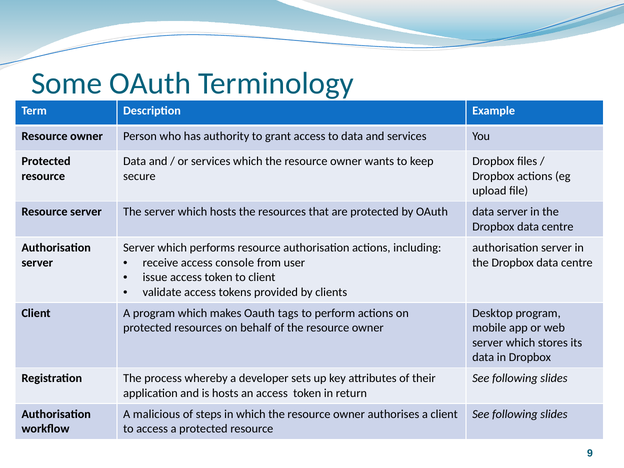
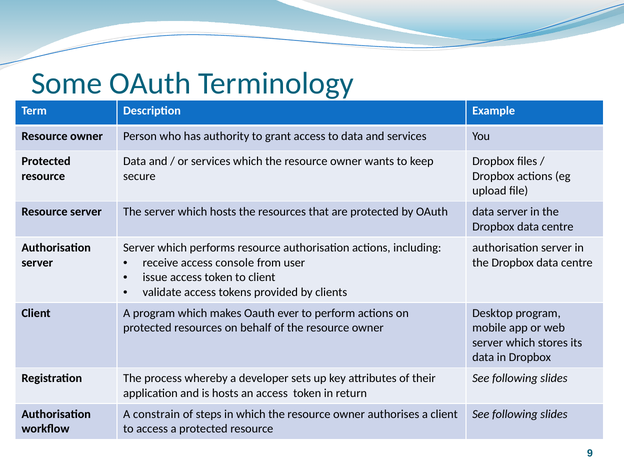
tags: tags -> ever
malicious: malicious -> constrain
